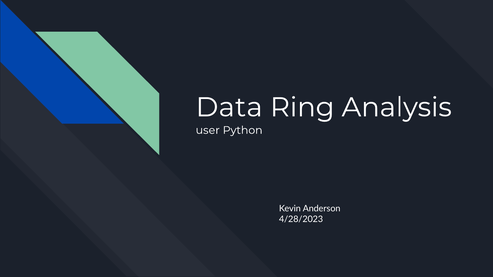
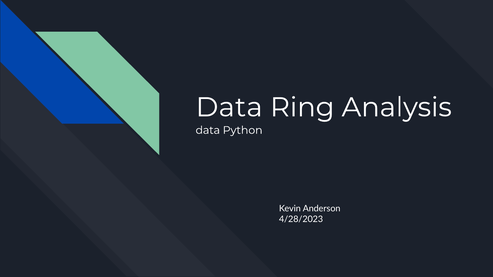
user at (208, 130): user -> data
